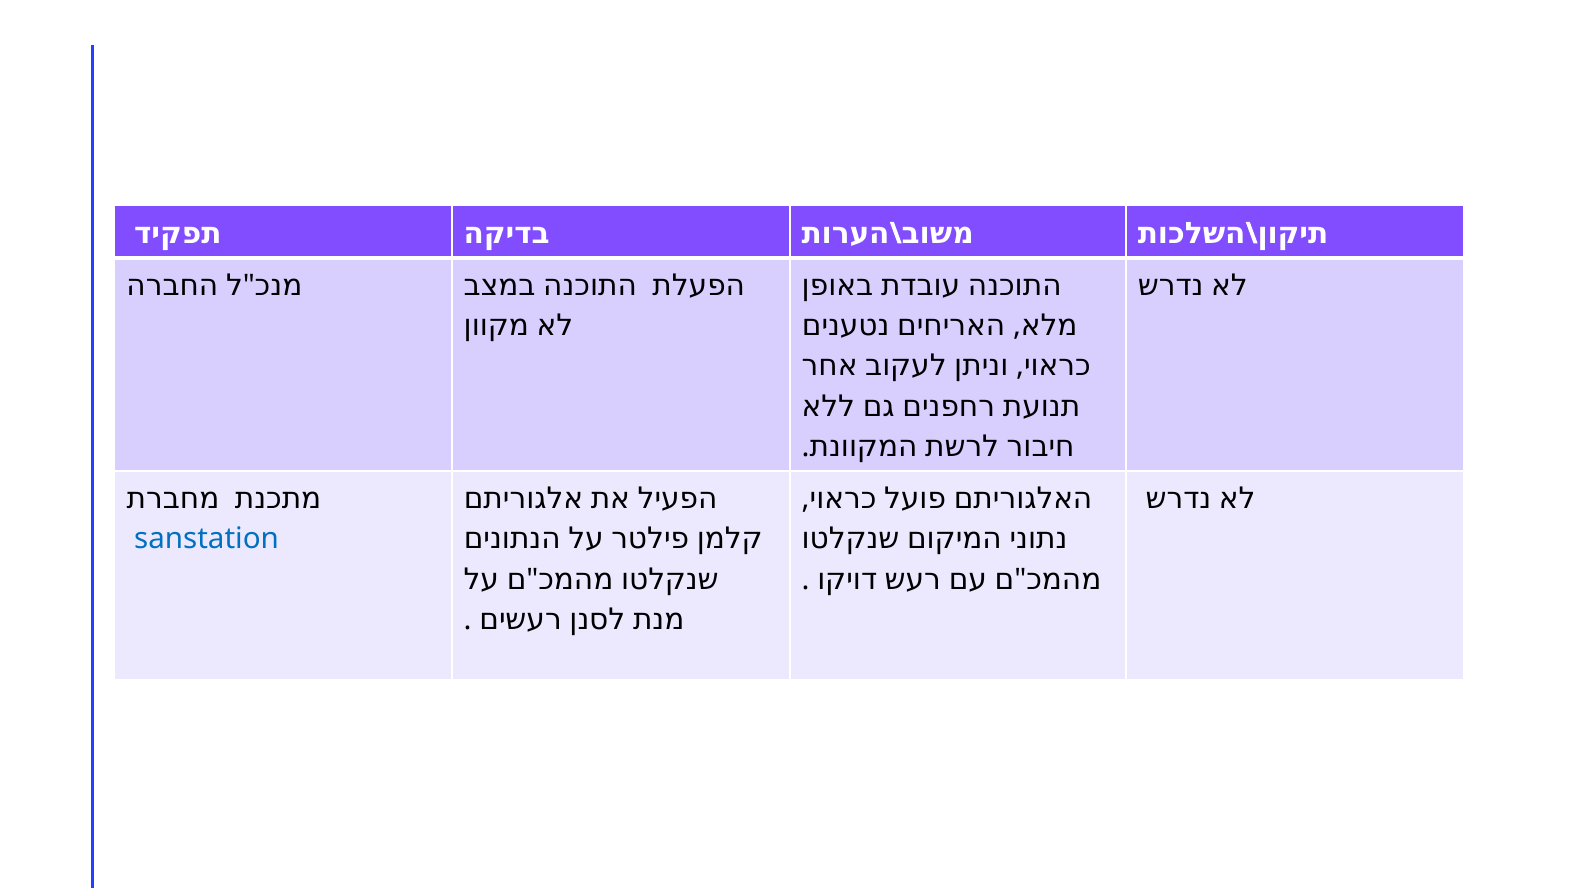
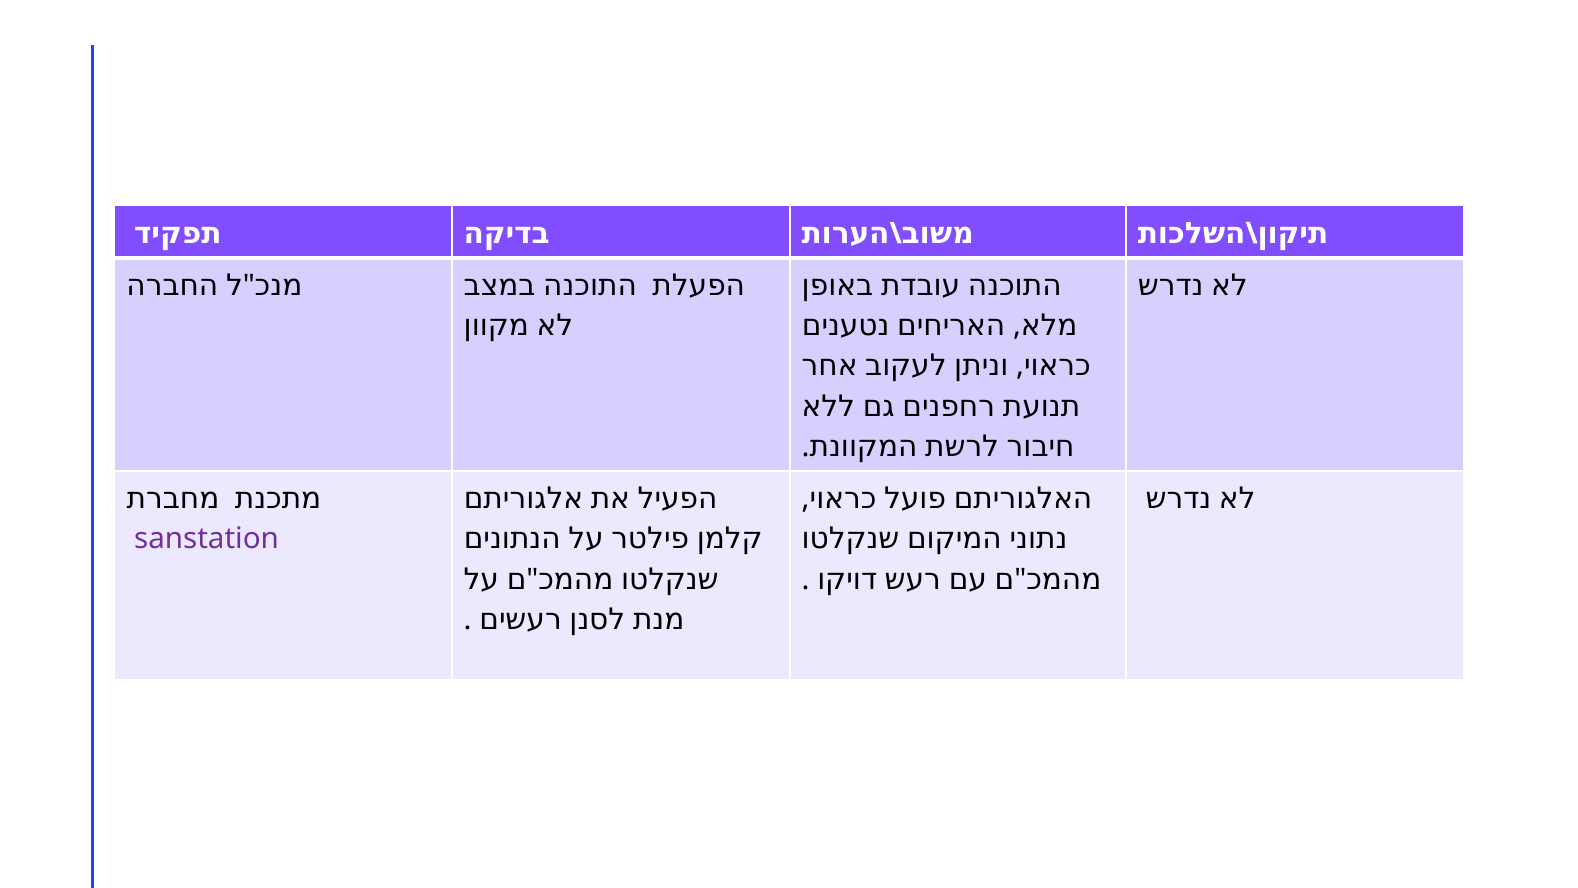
sanstation colour: blue -> purple
